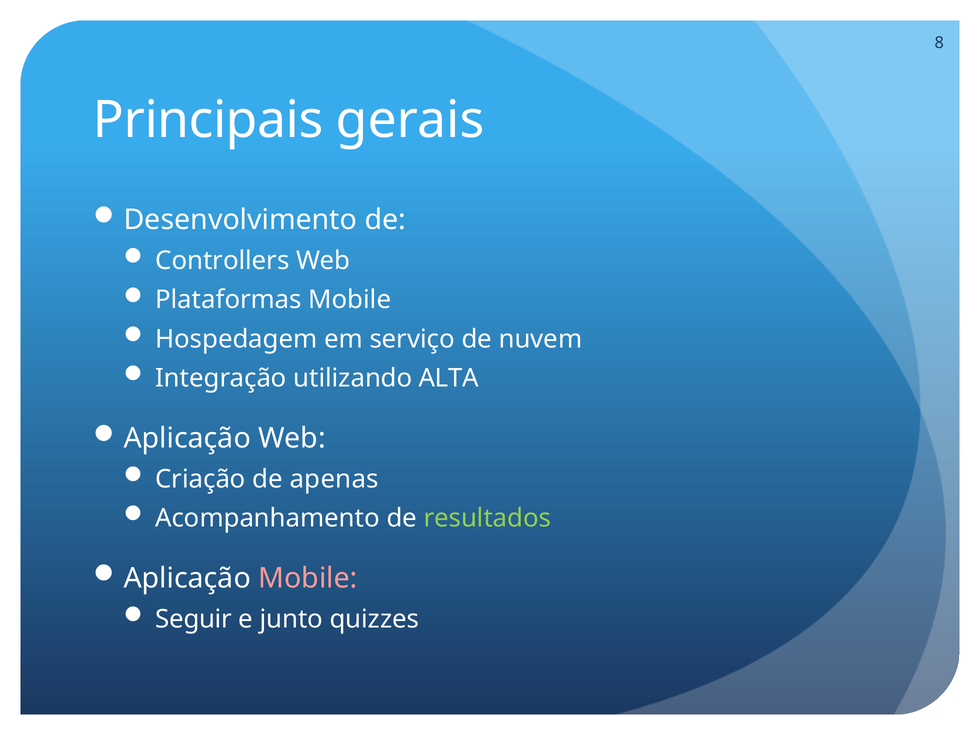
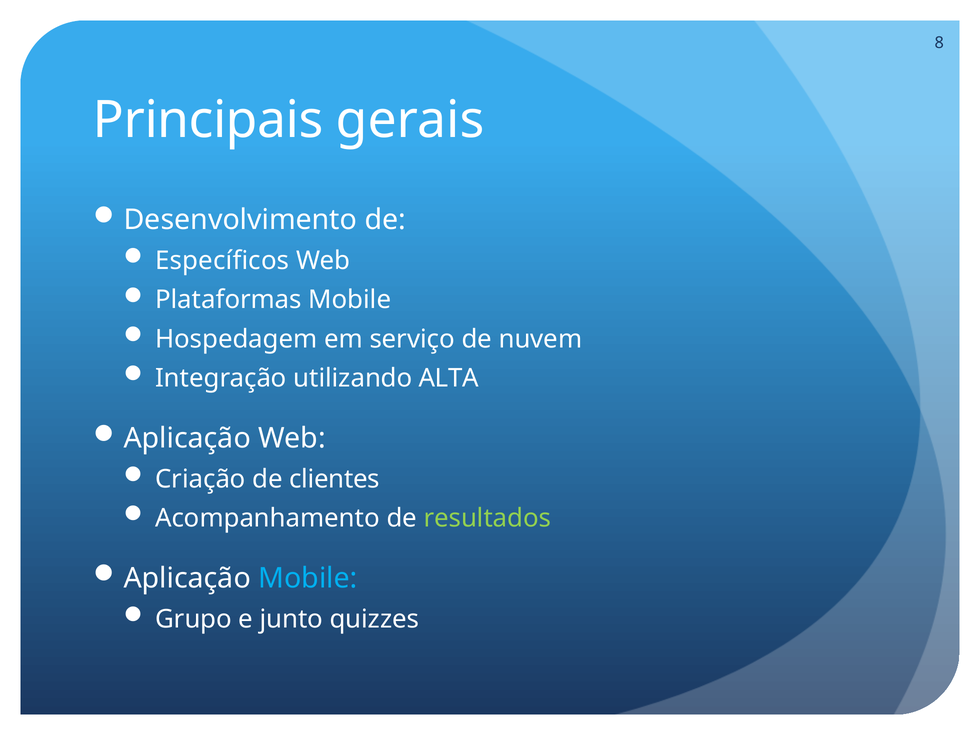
Controllers: Controllers -> Específicos
apenas: apenas -> clientes
Mobile at (308, 578) colour: pink -> light blue
Seguir: Seguir -> Grupo
